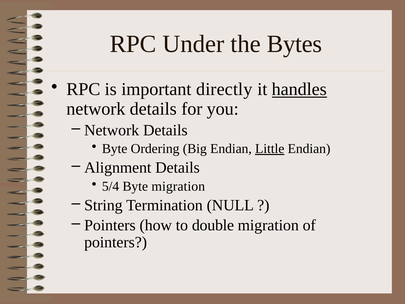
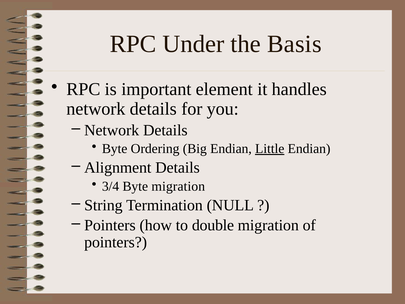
Bytes: Bytes -> Basis
directly: directly -> element
handles underline: present -> none
5/4: 5/4 -> 3/4
